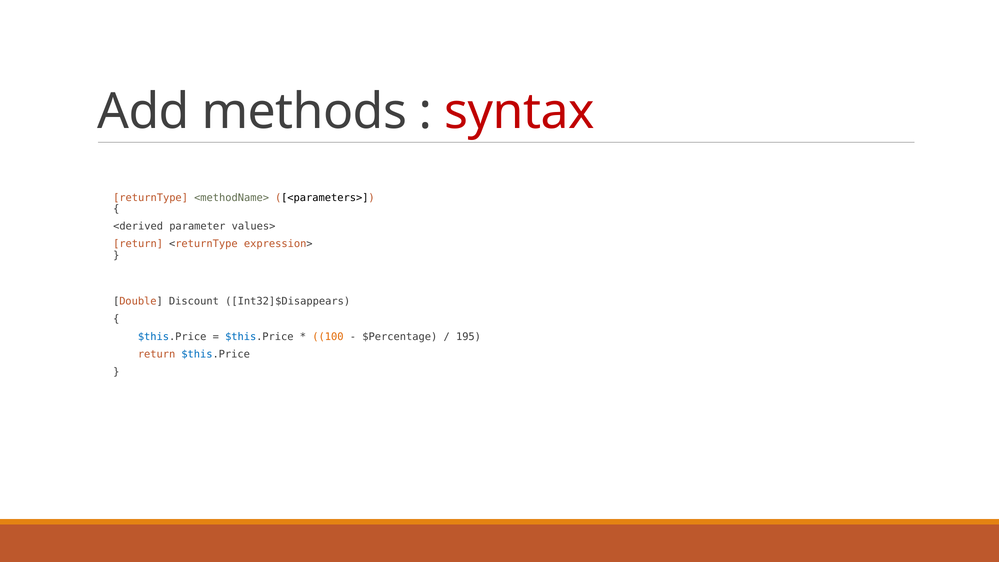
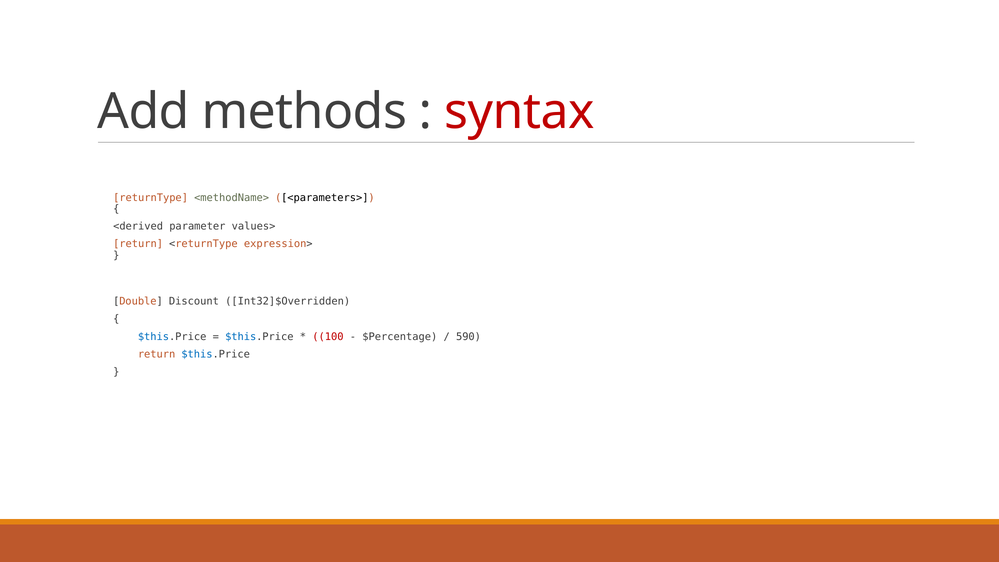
Int32]$Disappears: Int32]$Disappears -> Int32]$Overridden
100 colour: orange -> red
195: 195 -> 590
